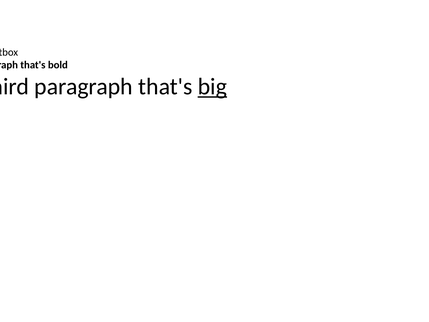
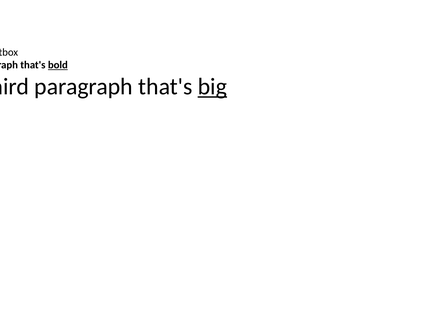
bold underline: none -> present
